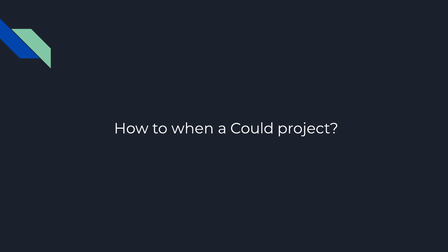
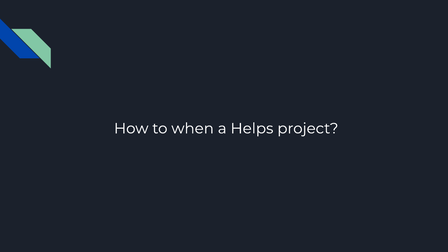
Could: Could -> Helps
